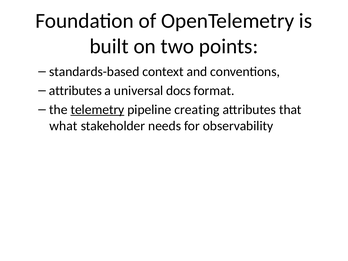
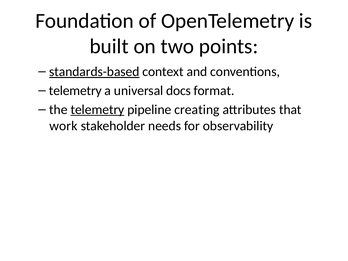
standards-based underline: none -> present
attributes at (75, 91): attributes -> telemetry
what: what -> work
